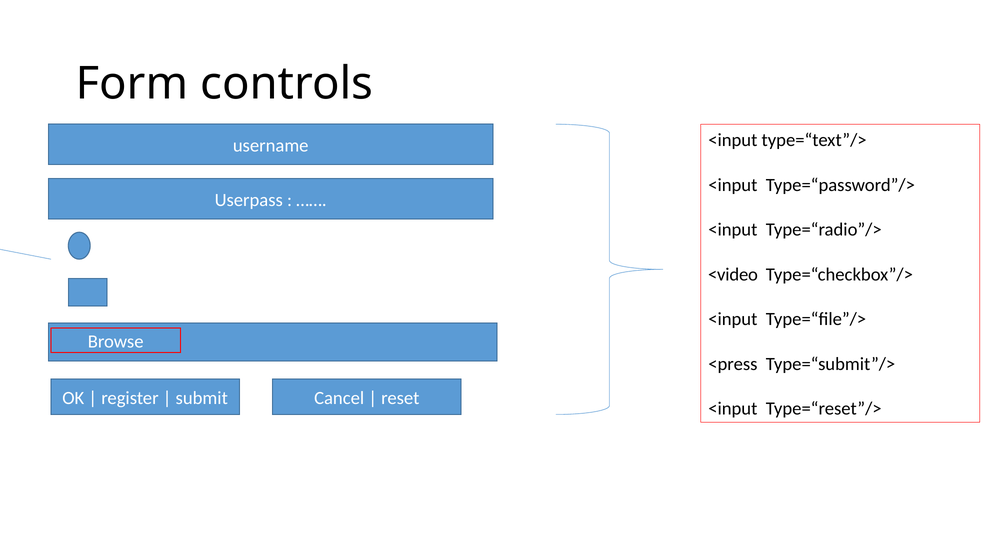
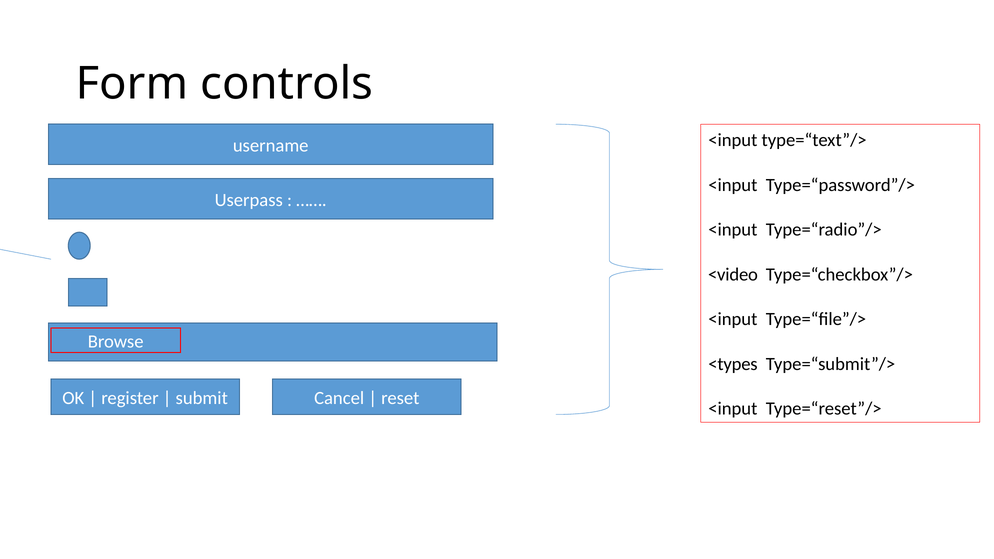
<press: <press -> <types
